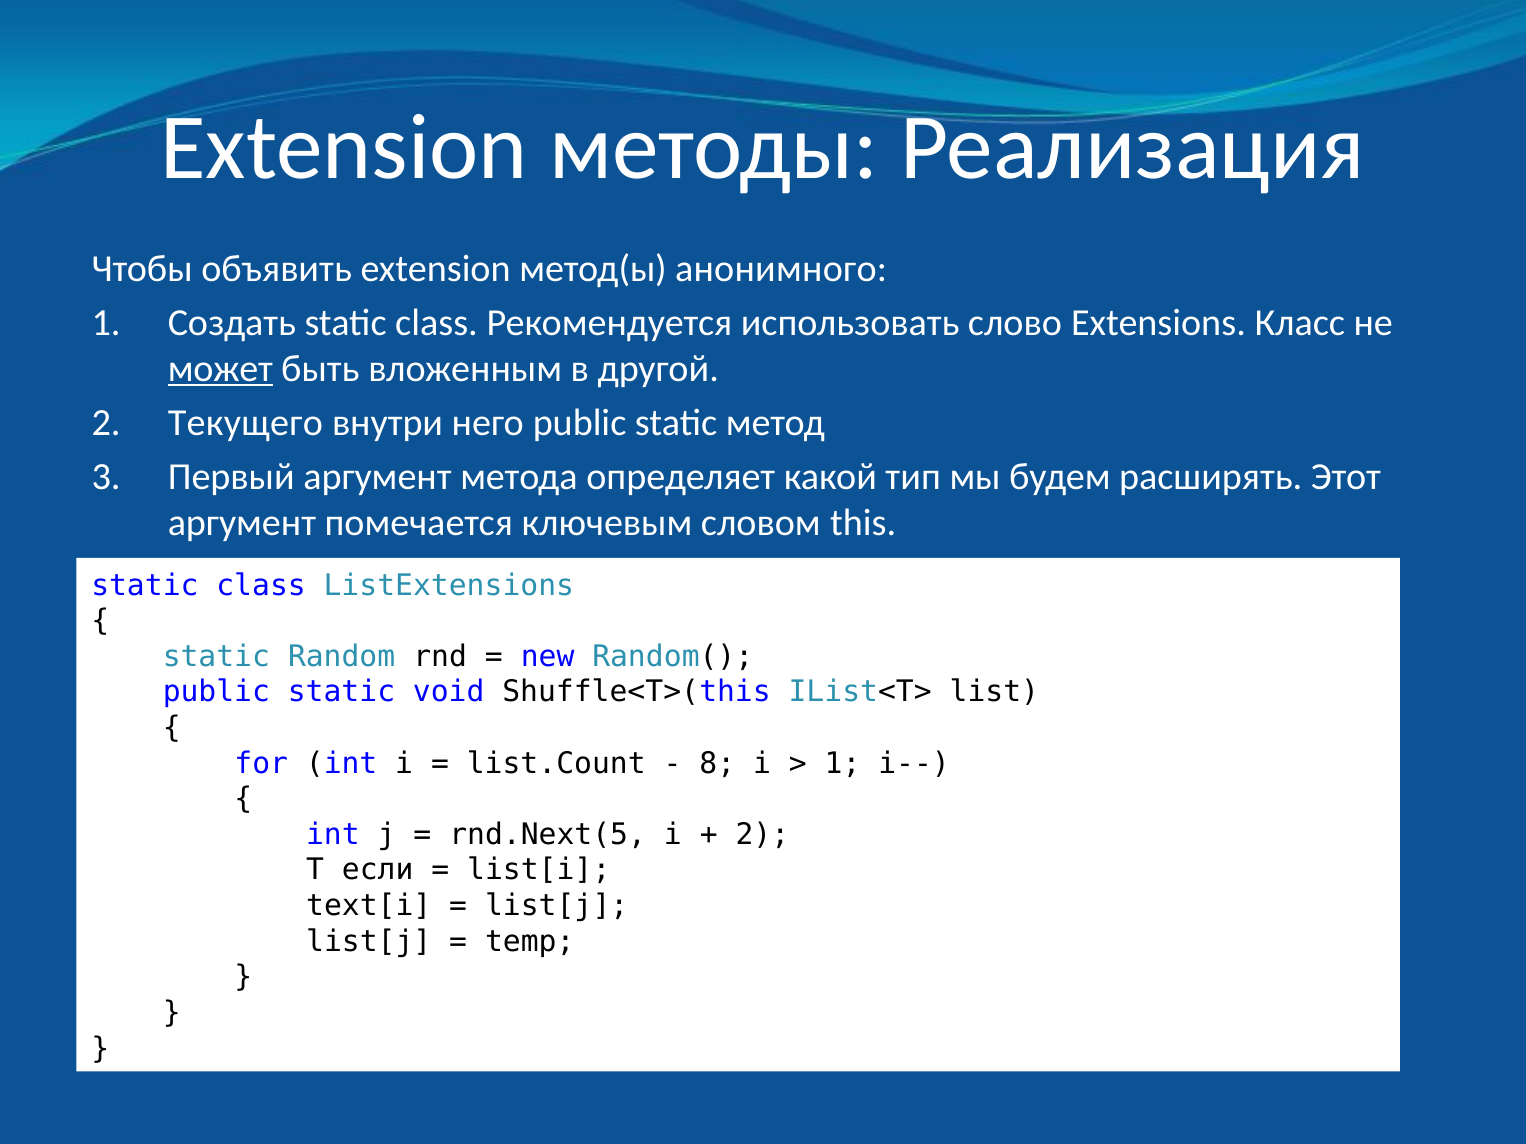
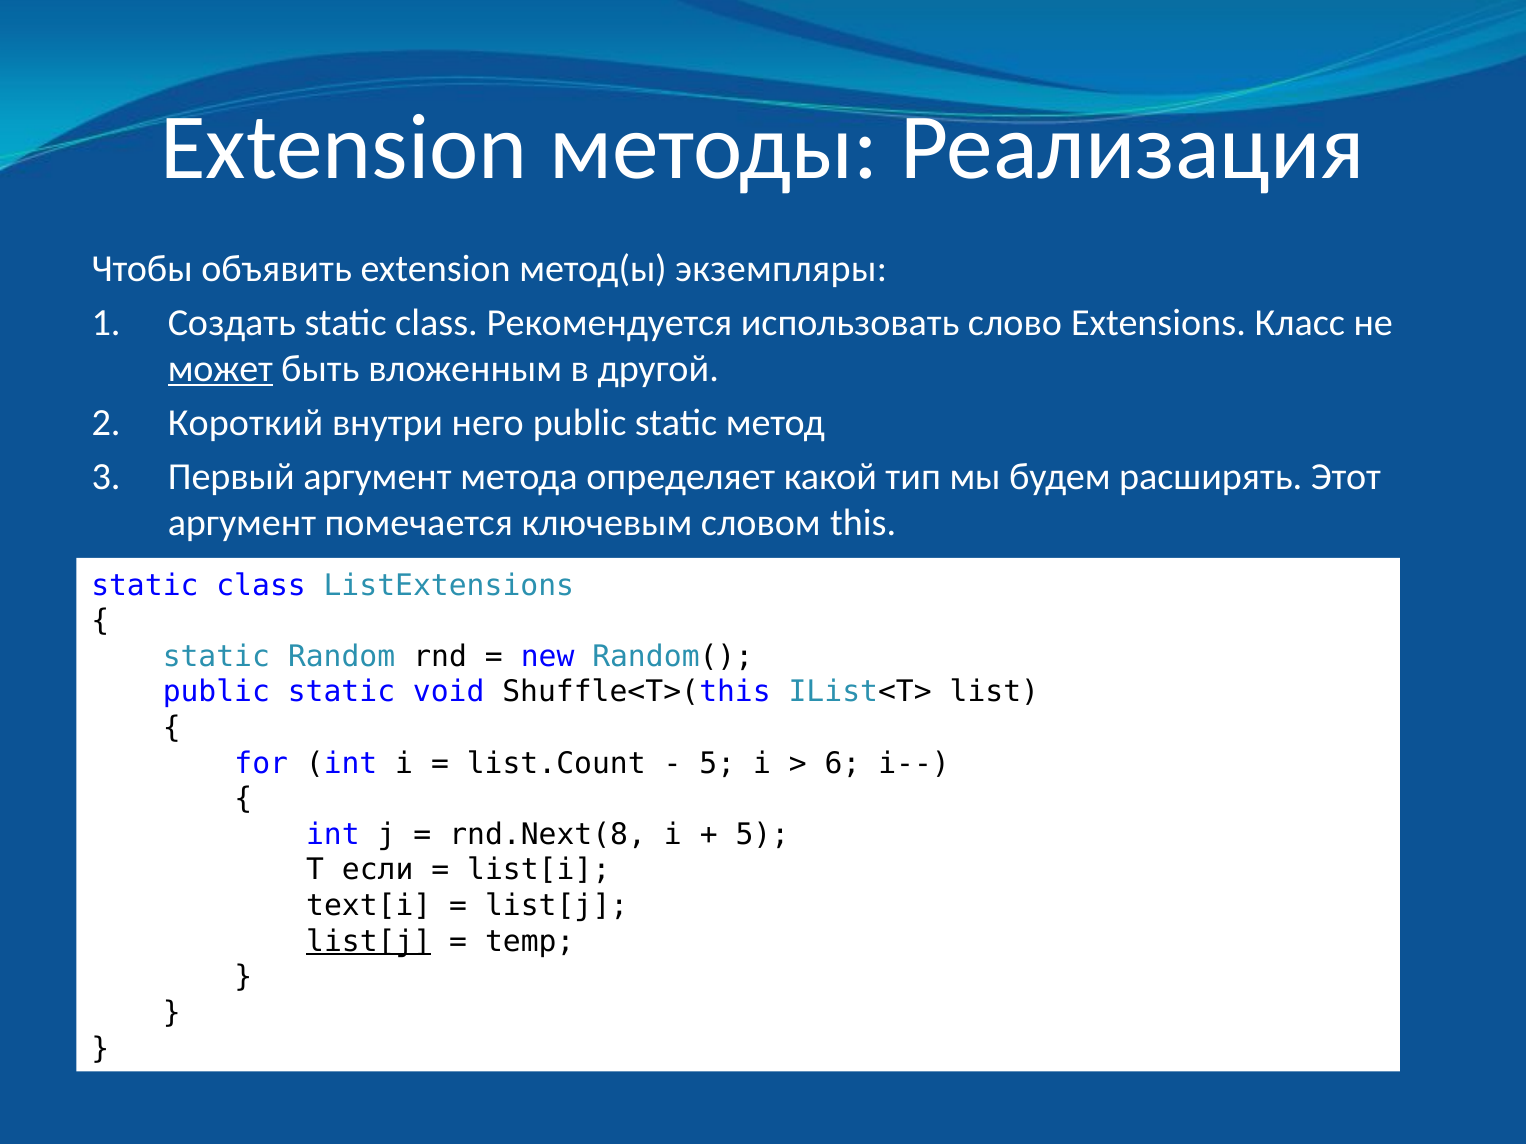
анонимного: анонимного -> экземпляры
Текущего: Текущего -> Короткий
8 at (717, 764): 8 -> 5
1 at (842, 764): 1 -> 6
rnd.Next(5: rnd.Next(5 -> rnd.Next(8
2 at (762, 835): 2 -> 5
list[j at (369, 942) underline: none -> present
